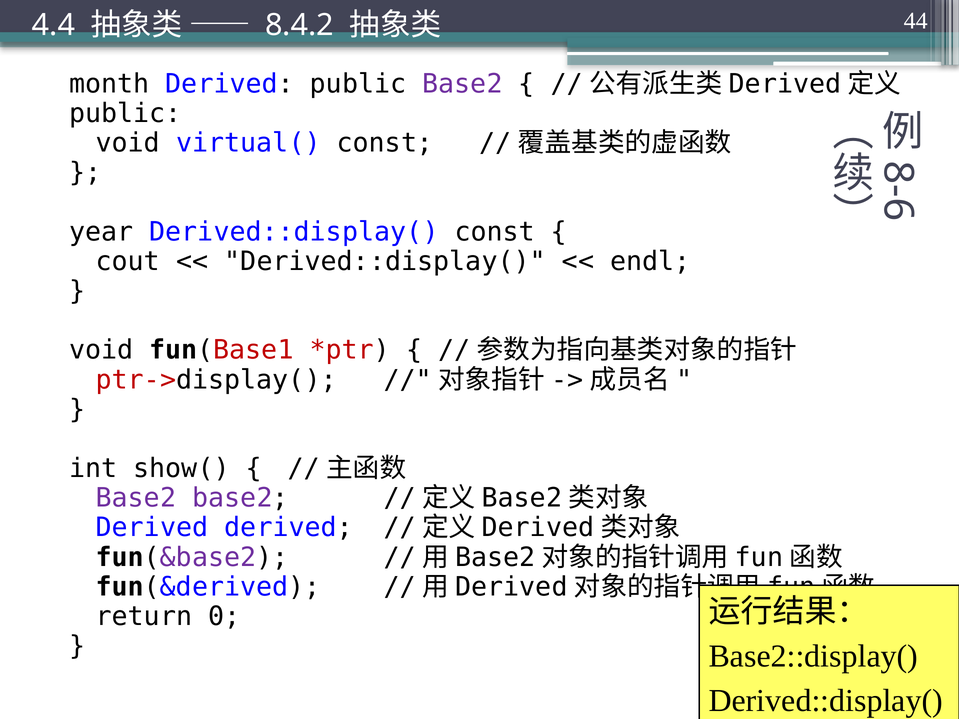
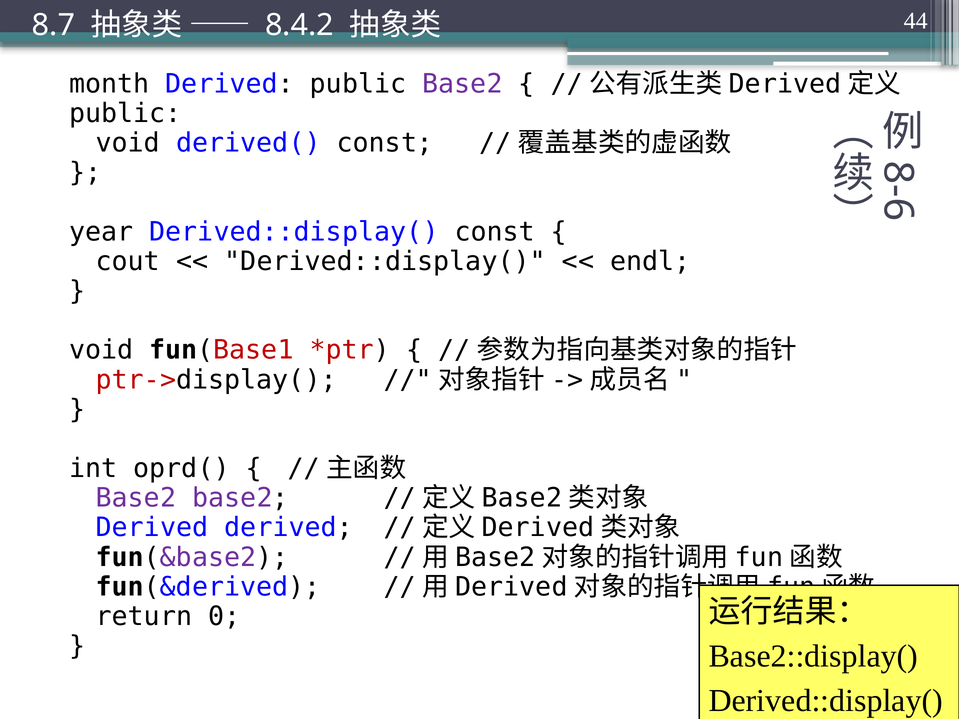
4.4: 4.4 -> 8.7
virtual(: virtual( -> derived(
show(: show( -> oprd(
